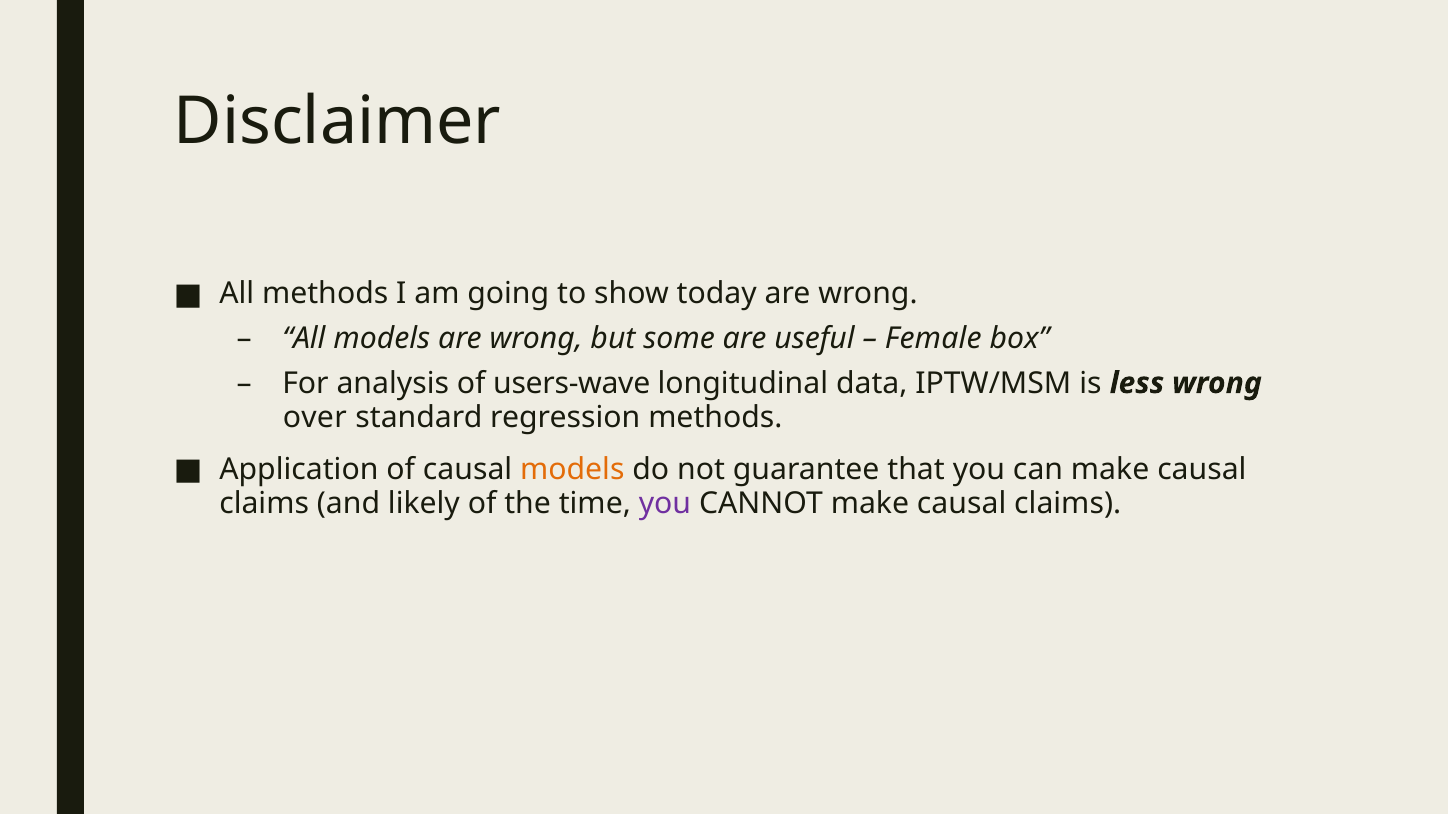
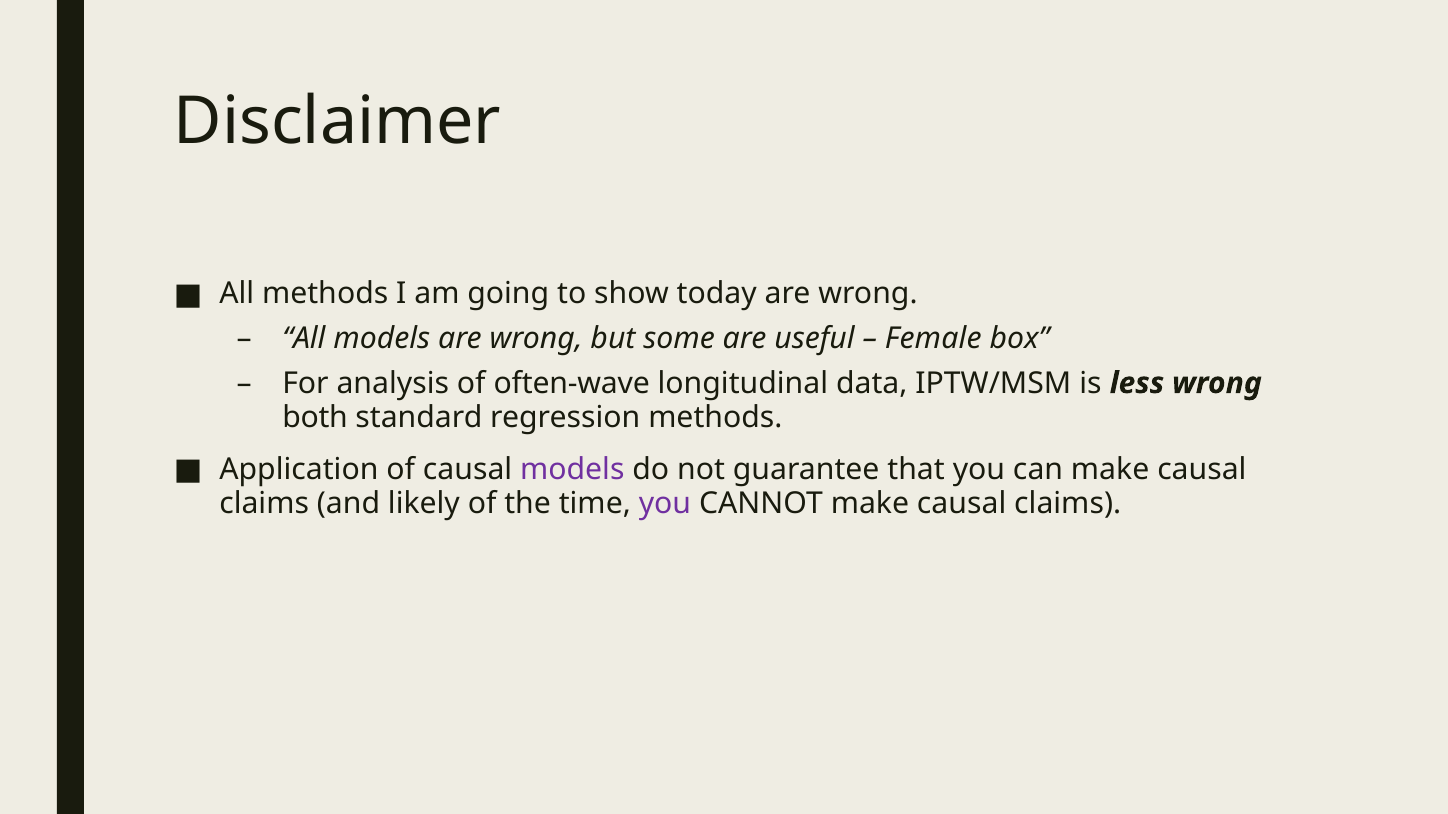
users-wave: users-wave -> often-wave
over: over -> both
models at (572, 470) colour: orange -> purple
